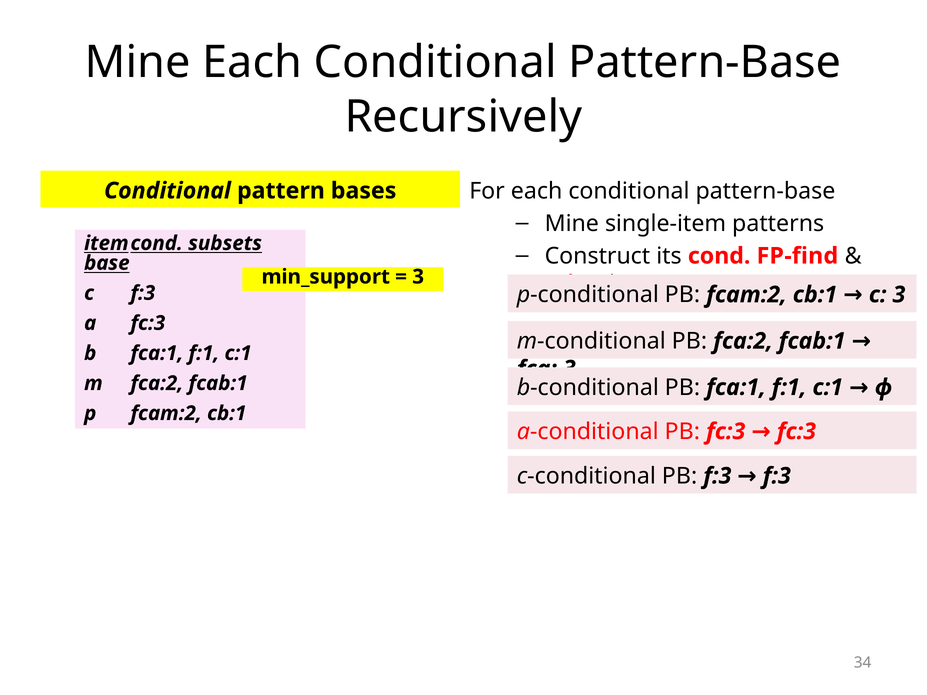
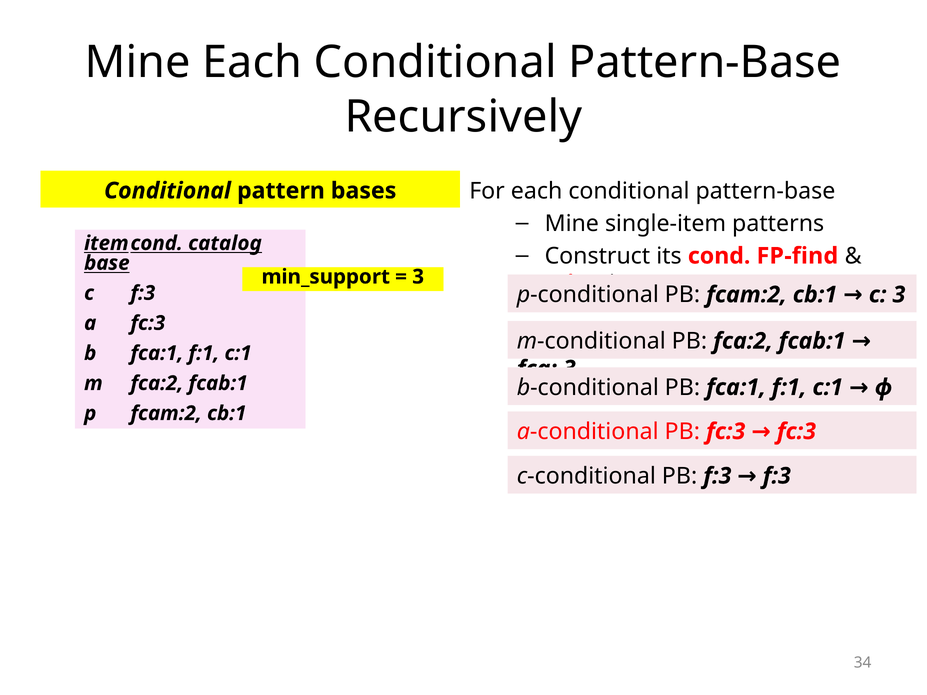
subsets: subsets -> catalog
